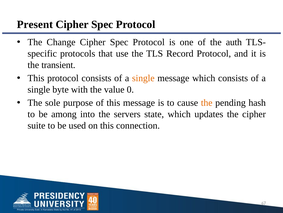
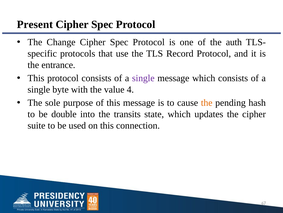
transient: transient -> entrance
single at (143, 78) colour: orange -> purple
0: 0 -> 4
among: among -> double
servers: servers -> transits
